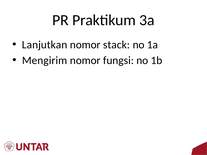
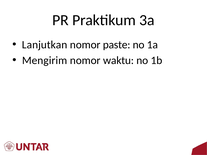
stack: stack -> paste
fungsi: fungsi -> waktu
